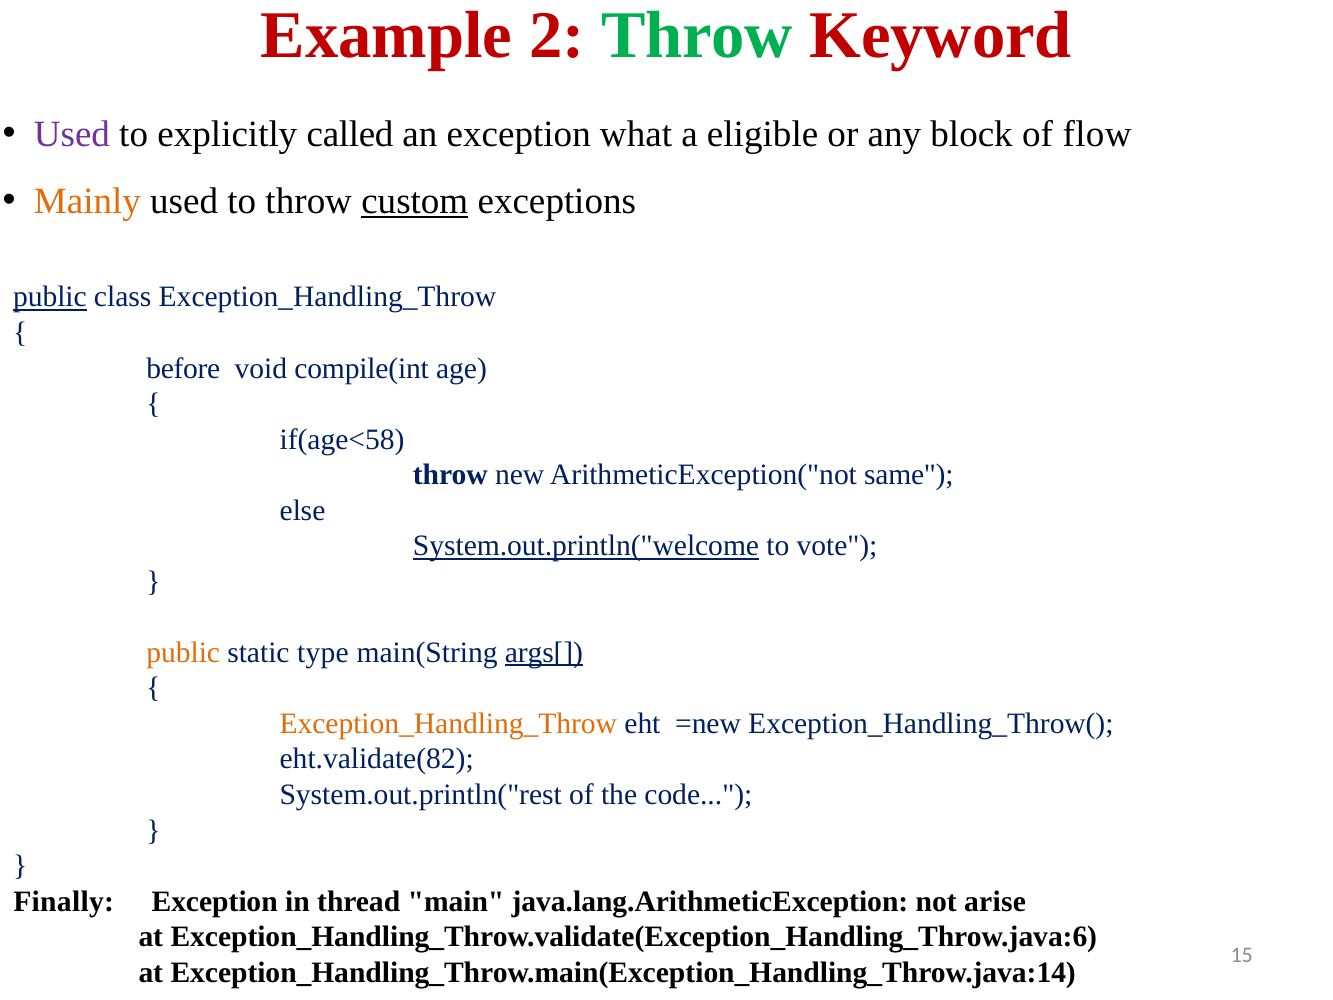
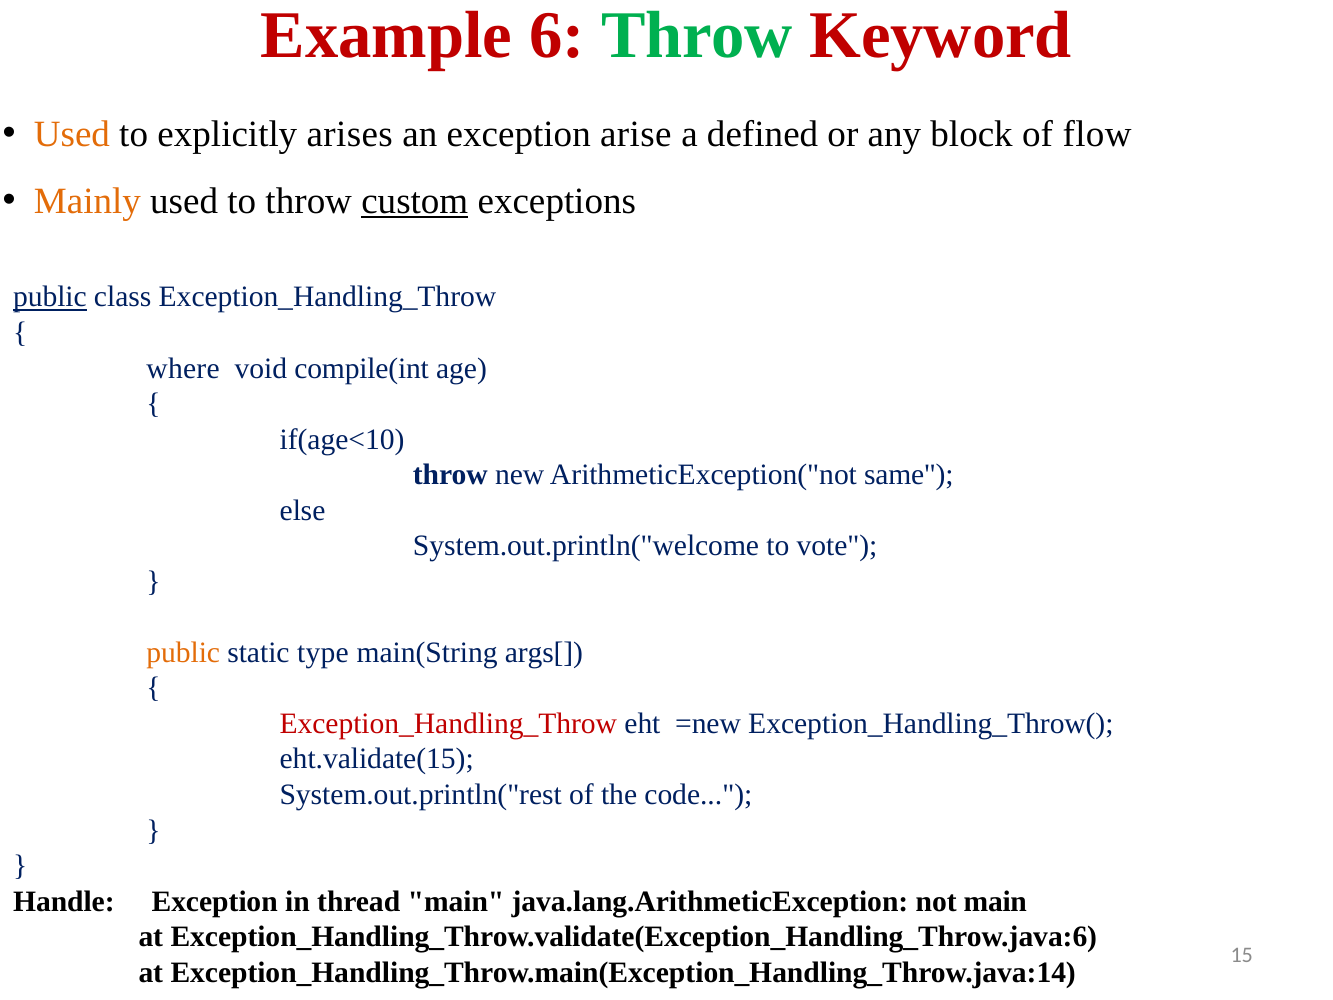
2: 2 -> 6
Used at (72, 135) colour: purple -> orange
called: called -> arises
what: what -> arise
eligible: eligible -> defined
before: before -> where
if(age<58: if(age<58 -> if(age<10
System.out.println("welcome underline: present -> none
args[ underline: present -> none
Exception_Handling_Throw at (448, 723) colour: orange -> red
eht.validate(82: eht.validate(82 -> eht.validate(15
Finally: Finally -> Handle
not arise: arise -> main
